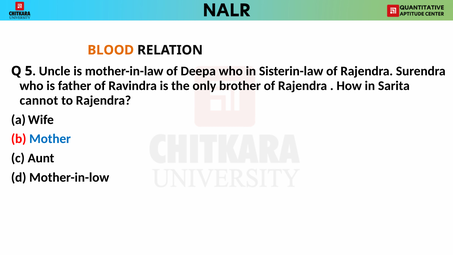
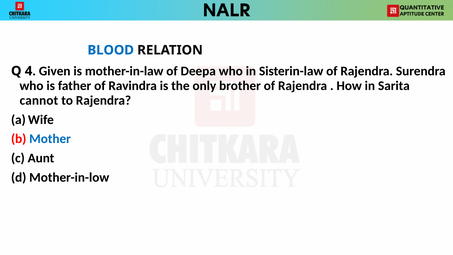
BLOOD colour: orange -> blue
5: 5 -> 4
Uncle: Uncle -> Given
